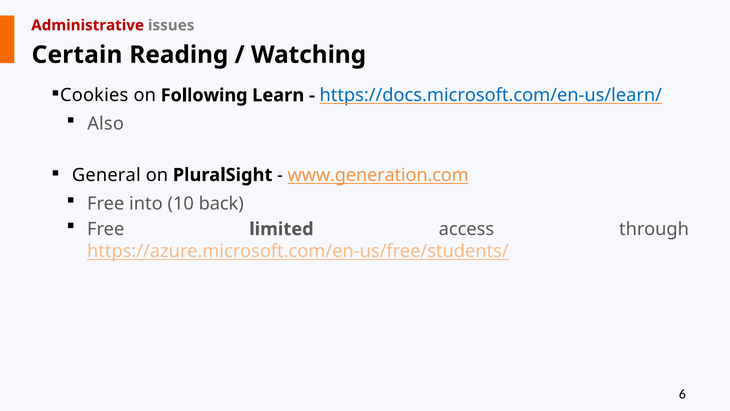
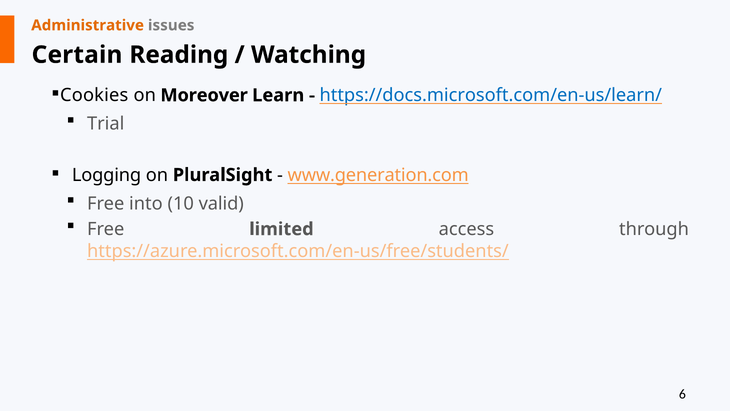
Administrative colour: red -> orange
Following: Following -> Moreover
Also: Also -> Trial
General: General -> Logging
back: back -> valid
